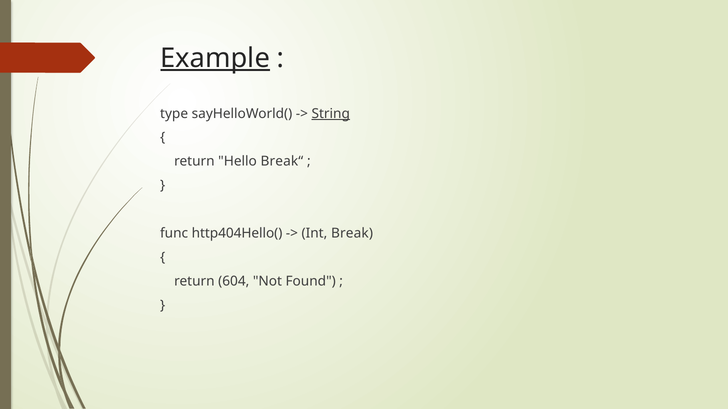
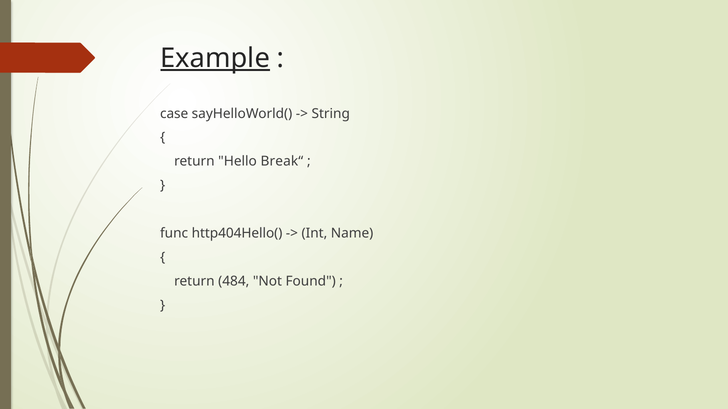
type: type -> case
String underline: present -> none
Break: Break -> Name
604: 604 -> 484
